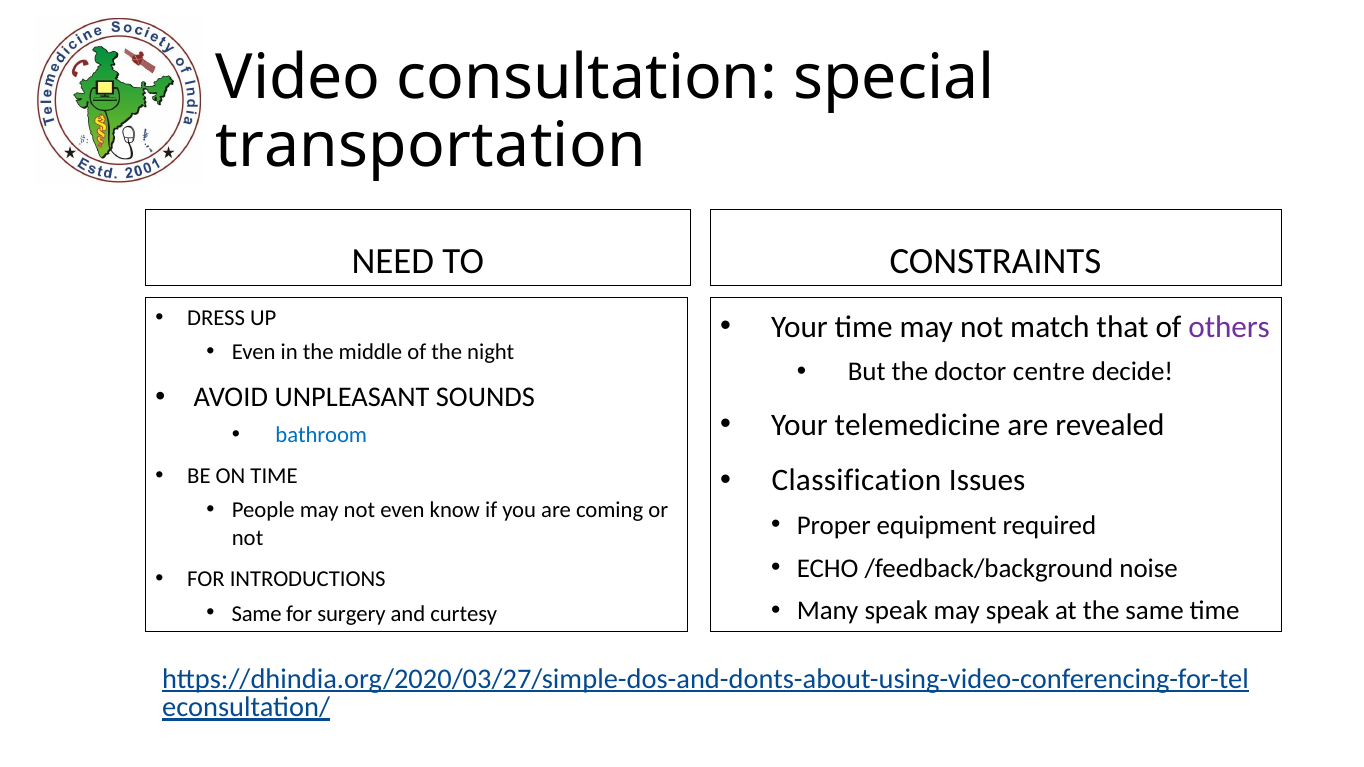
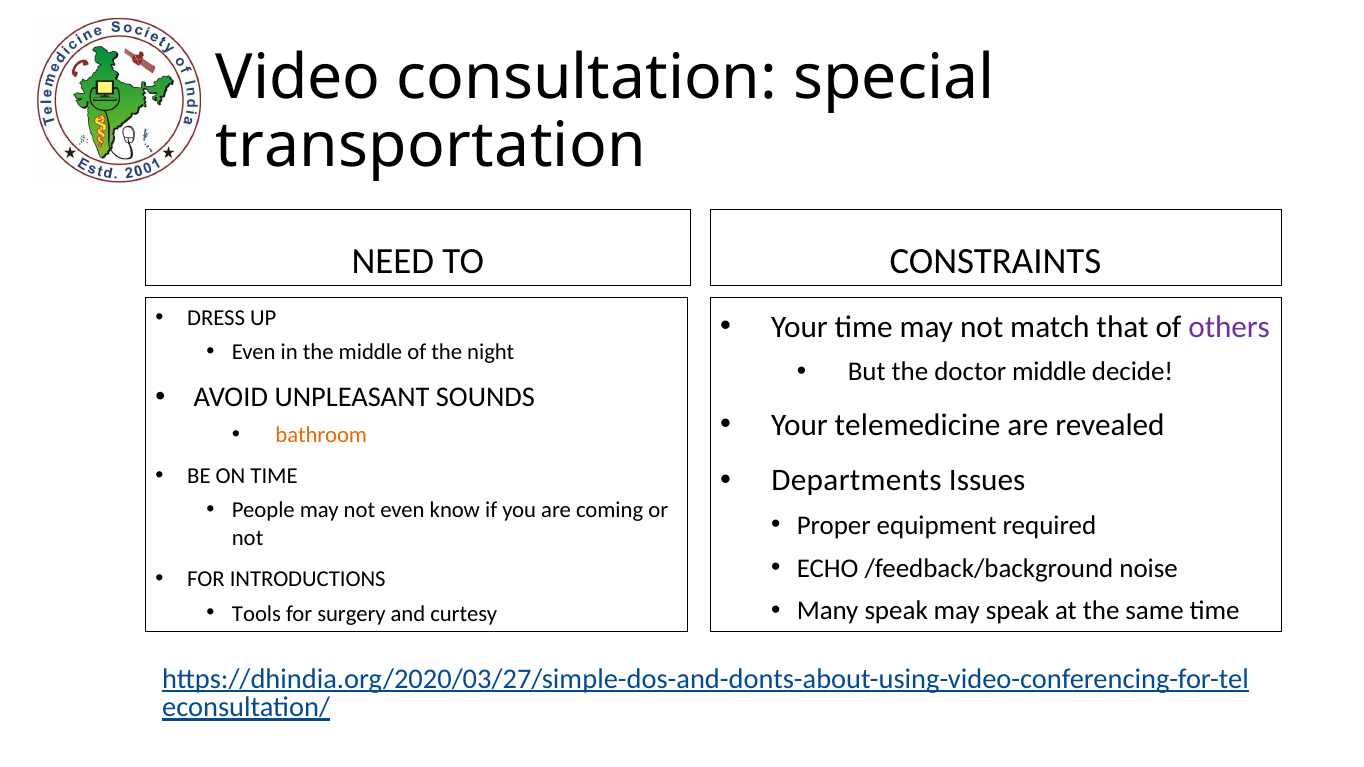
doctor centre: centre -> middle
bathroom colour: blue -> orange
Classification: Classification -> Departments
Same at (257, 614): Same -> Tools
